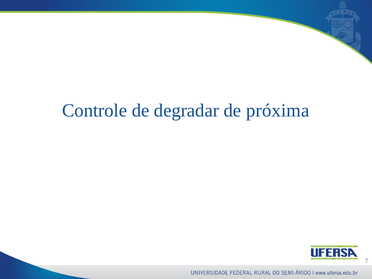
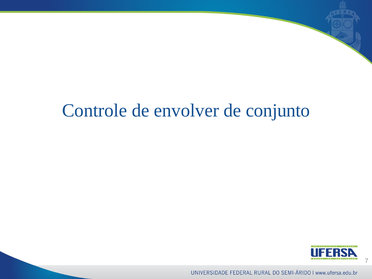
degradar: degradar -> envolver
próxima: próxima -> conjunto
